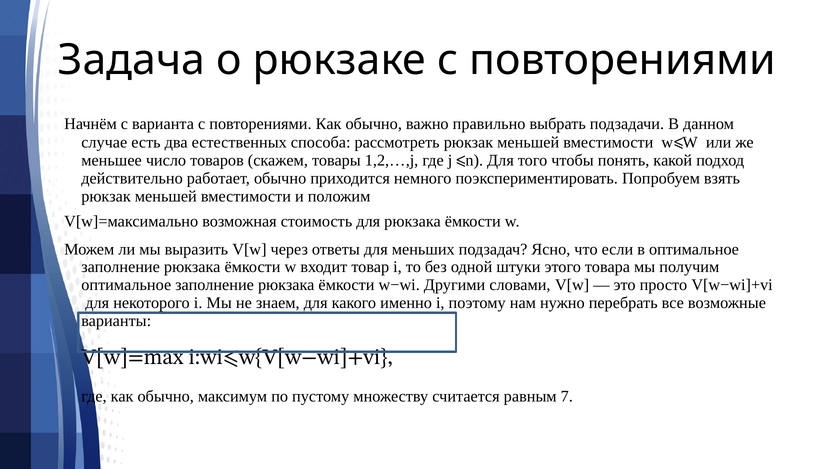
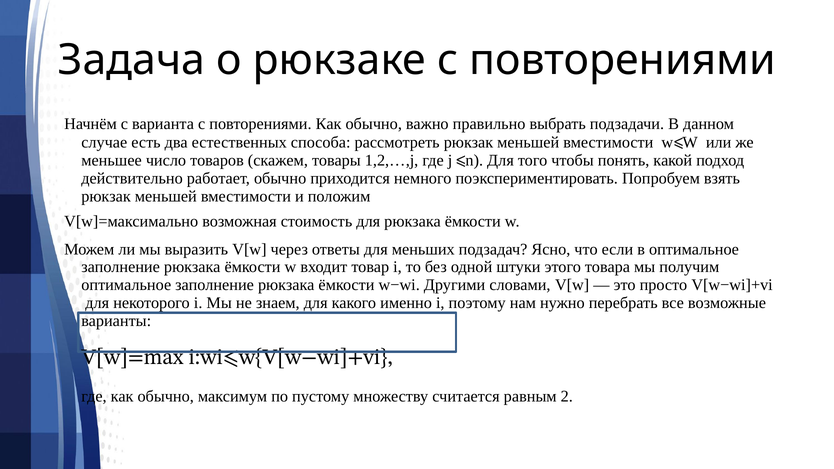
7: 7 -> 2
